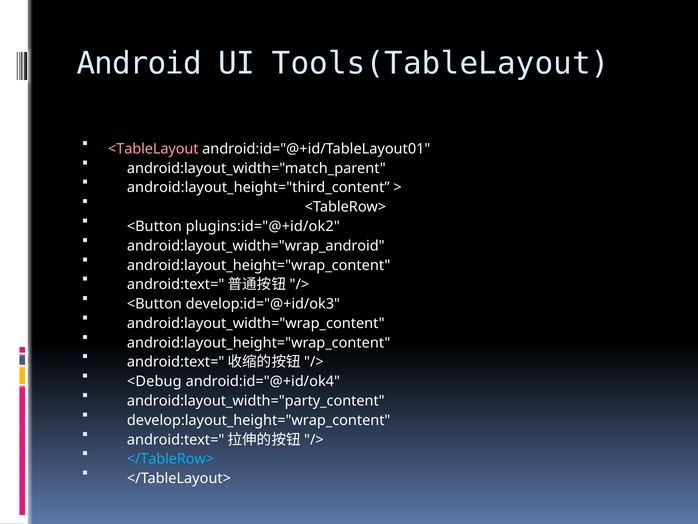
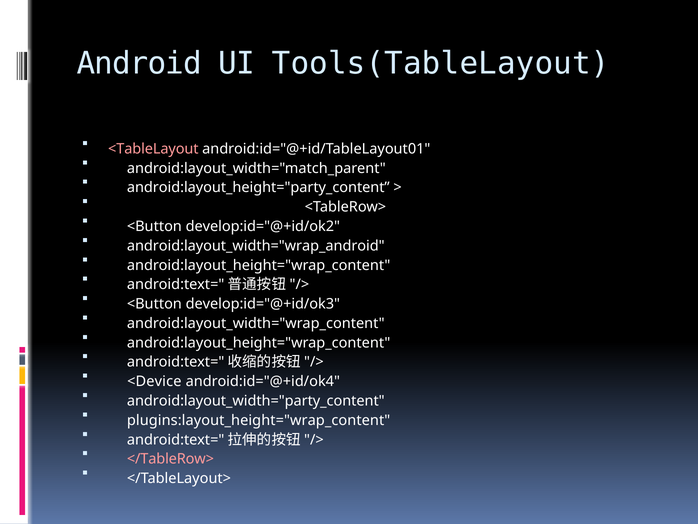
android:layout_height="third_content: android:layout_height="third_content -> android:layout_height="party_content
plugins:id="@+id/ok2: plugins:id="@+id/ok2 -> develop:id="@+id/ok2
<Debug: <Debug -> <Device
develop:layout_height="wrap_content: develop:layout_height="wrap_content -> plugins:layout_height="wrap_content
</TableRow> colour: light blue -> pink
